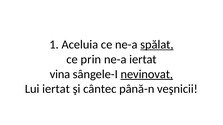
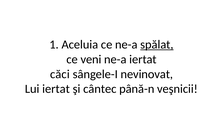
prin: prin -> veni
vina: vina -> căci
nevinovat underline: present -> none
